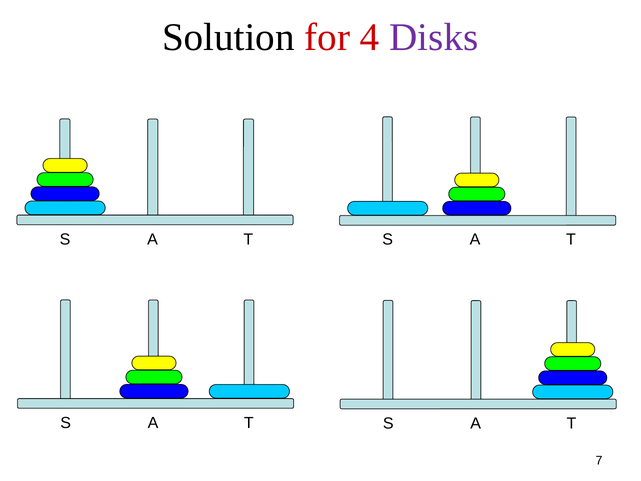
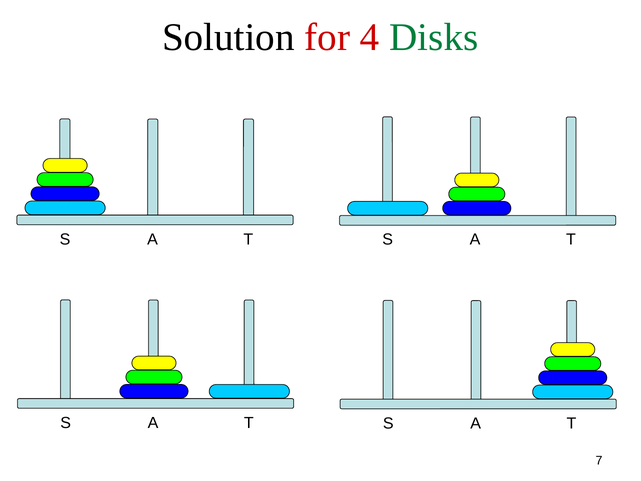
Disks colour: purple -> green
